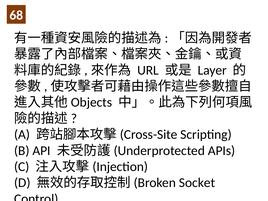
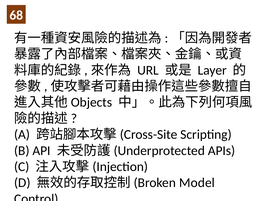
Socket: Socket -> Model
